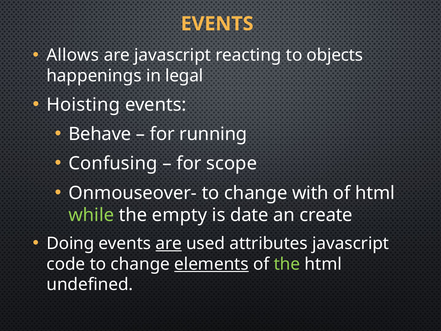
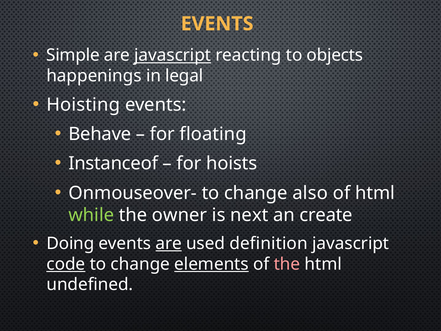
Allows: Allows -> Simple
javascript at (173, 55) underline: none -> present
running: running -> floating
Confusing: Confusing -> Instanceof
scope: scope -> hoists
with: with -> also
empty: empty -> owner
date: date -> next
attributes: attributes -> definition
code underline: none -> present
the at (287, 264) colour: light green -> pink
